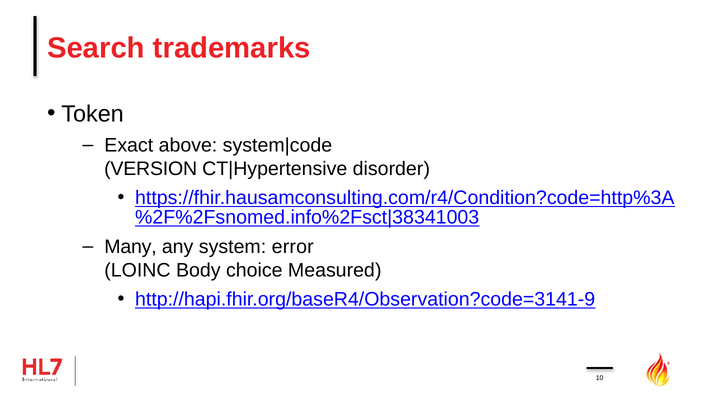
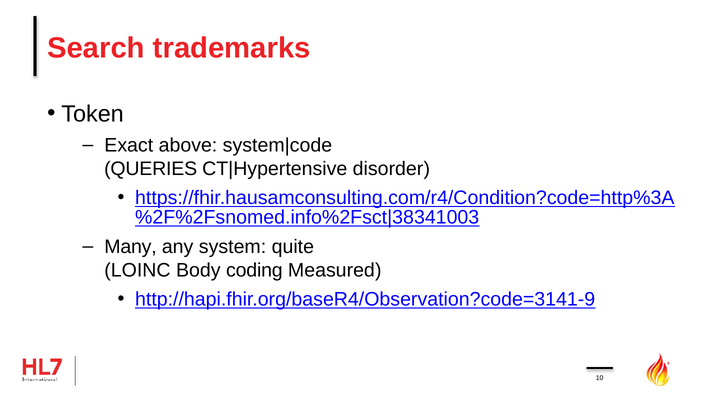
VERSION: VERSION -> QUERIES
error: error -> quite
choice: choice -> coding
